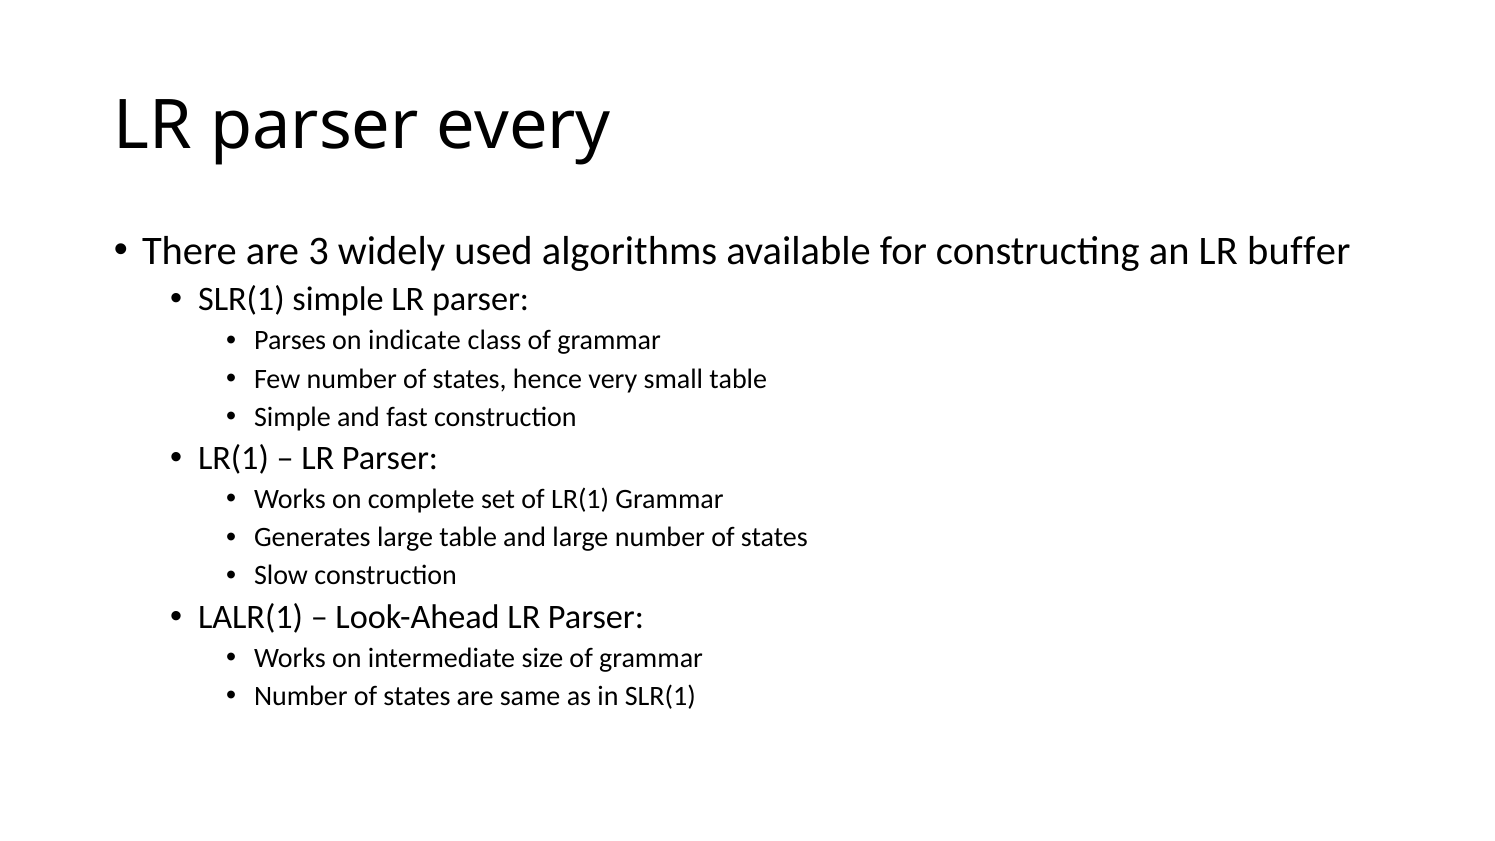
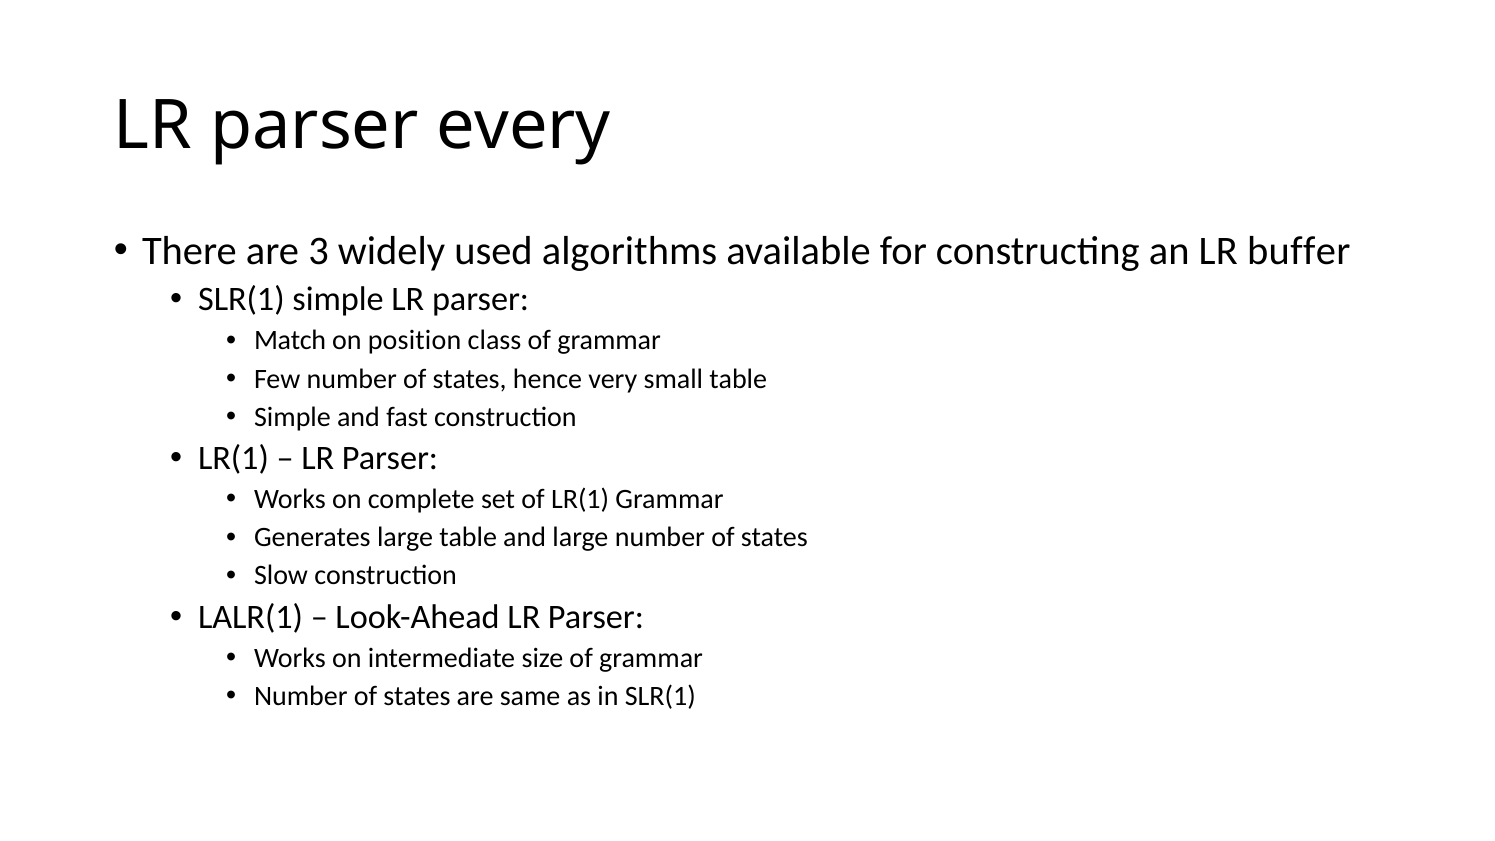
Parses: Parses -> Match
indicate: indicate -> position
